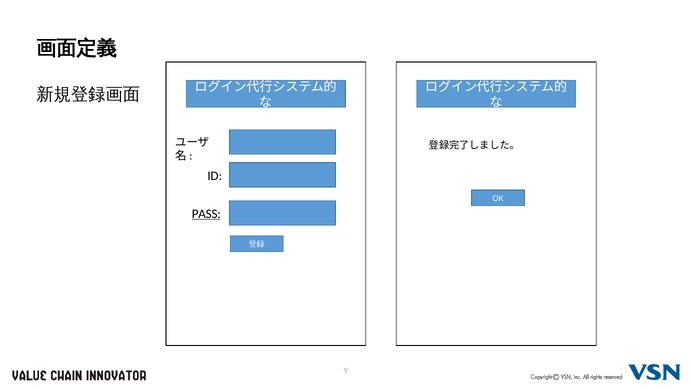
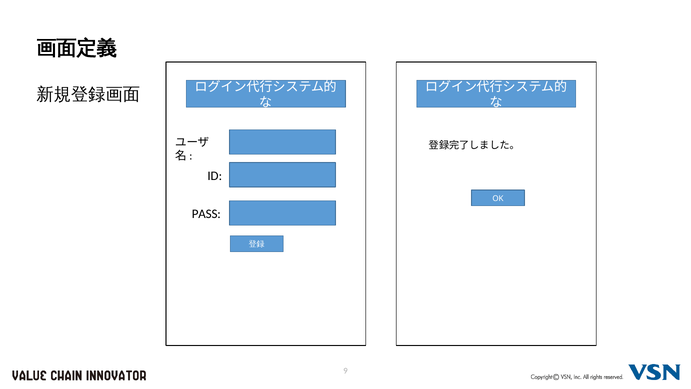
PASS underline: present -> none
